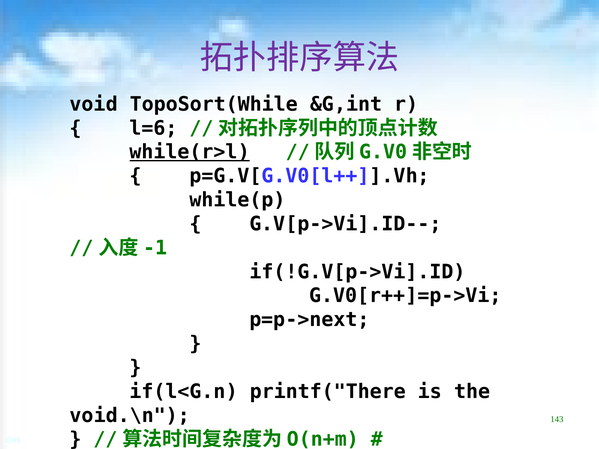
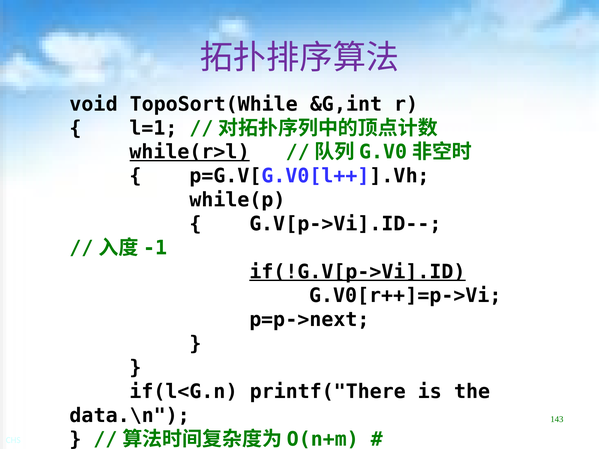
l=6: l=6 -> l=1
if(!G.V[p->Vi].ID underline: none -> present
void.\n: void.\n -> data.\n
